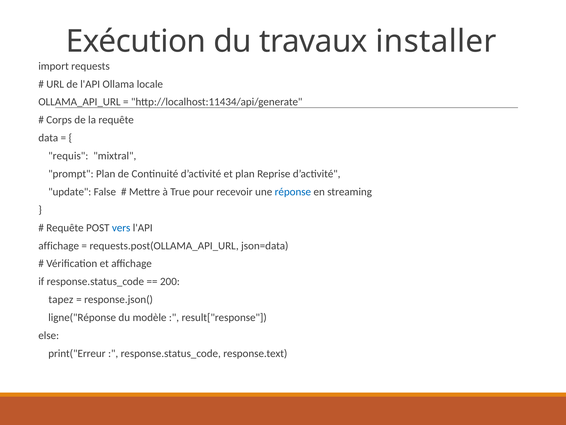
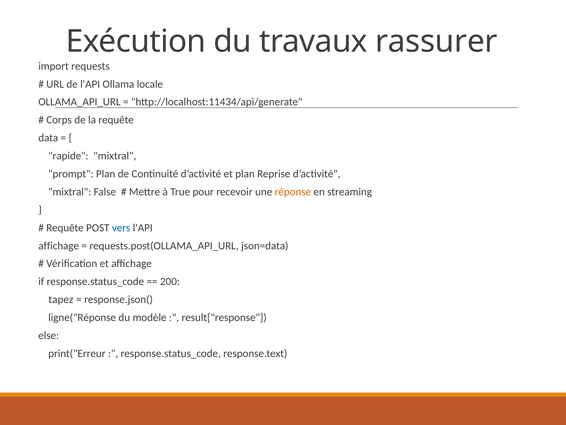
installer: installer -> rassurer
requis: requis -> rapide
update at (70, 192): update -> mixtral
réponse colour: blue -> orange
